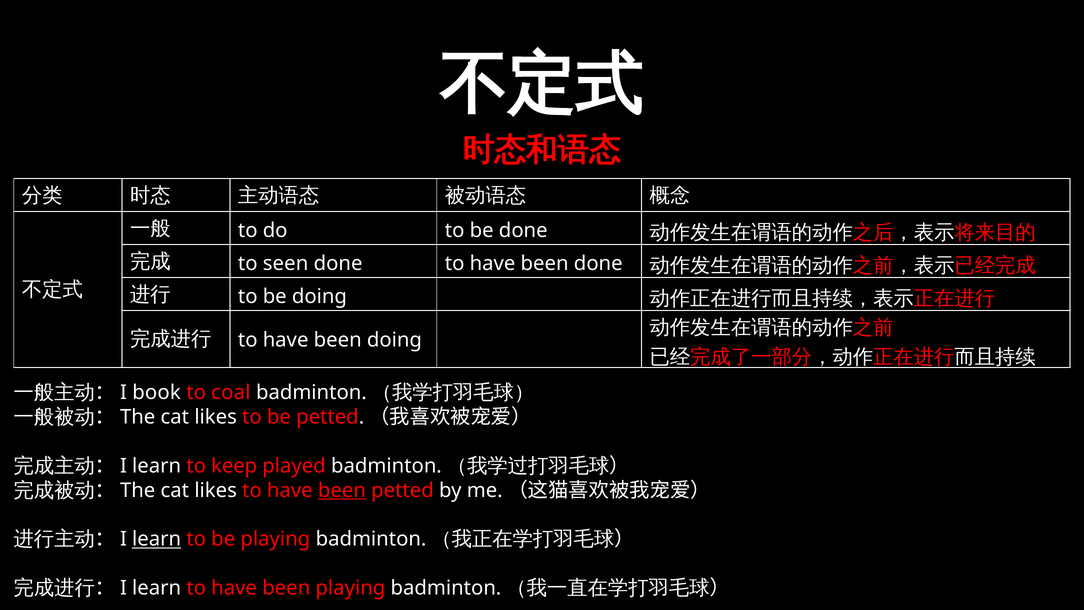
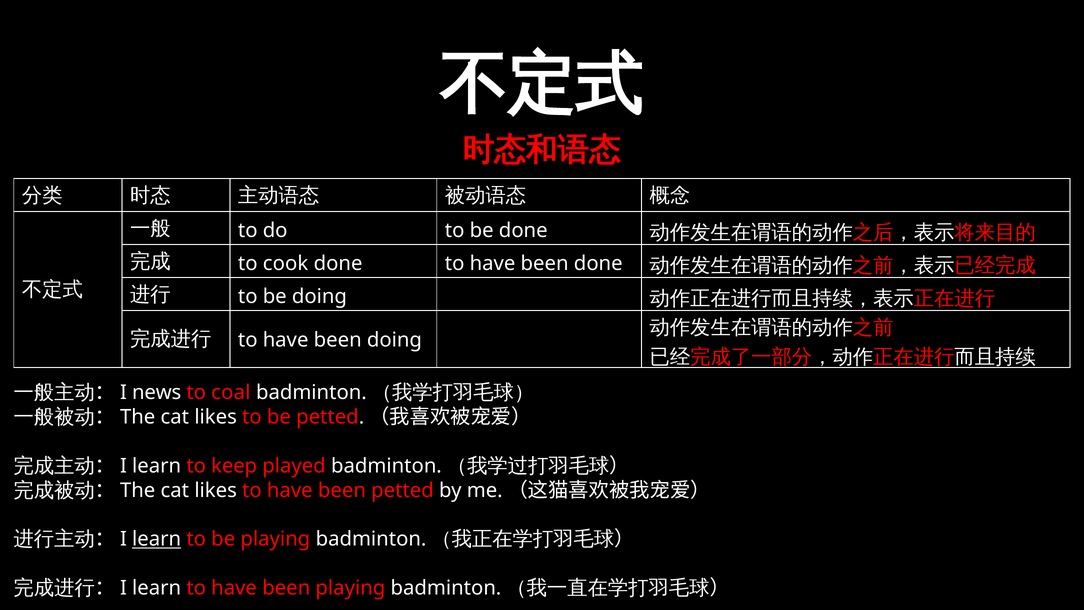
seen: seen -> cook
book: book -> news
been at (342, 490) underline: present -> none
